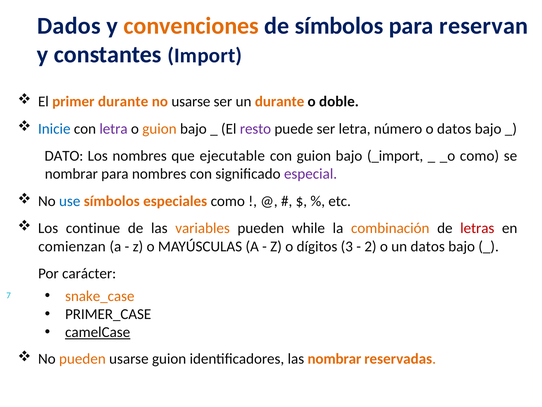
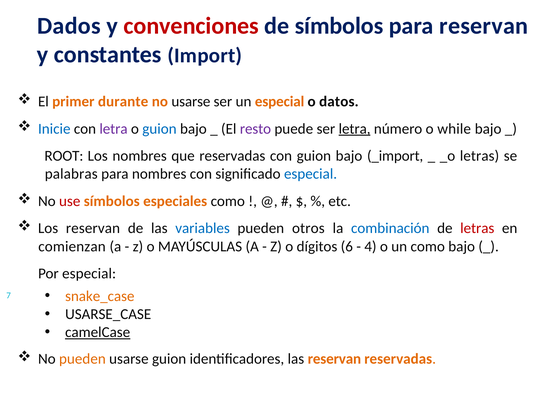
convenciones colour: orange -> red
un durante: durante -> especial
doble: doble -> datos
guion at (159, 129) colour: orange -> blue
letra at (355, 129) underline: none -> present
o datos: datos -> while
DATO: DATO -> ROOT
que ejecutable: ejecutable -> reservadas
_o como: como -> letras
nombrar at (71, 174): nombrar -> palabras
especial at (311, 174) colour: purple -> blue
use colour: blue -> red
Los continue: continue -> reservan
variables colour: orange -> blue
while: while -> otros
combinación colour: orange -> blue
3: 3 -> 6
2: 2 -> 4
un datos: datos -> como
Por carácter: carácter -> especial
PRIMER_CASE: PRIMER_CASE -> USARSE_CASE
las nombrar: nombrar -> reservan
